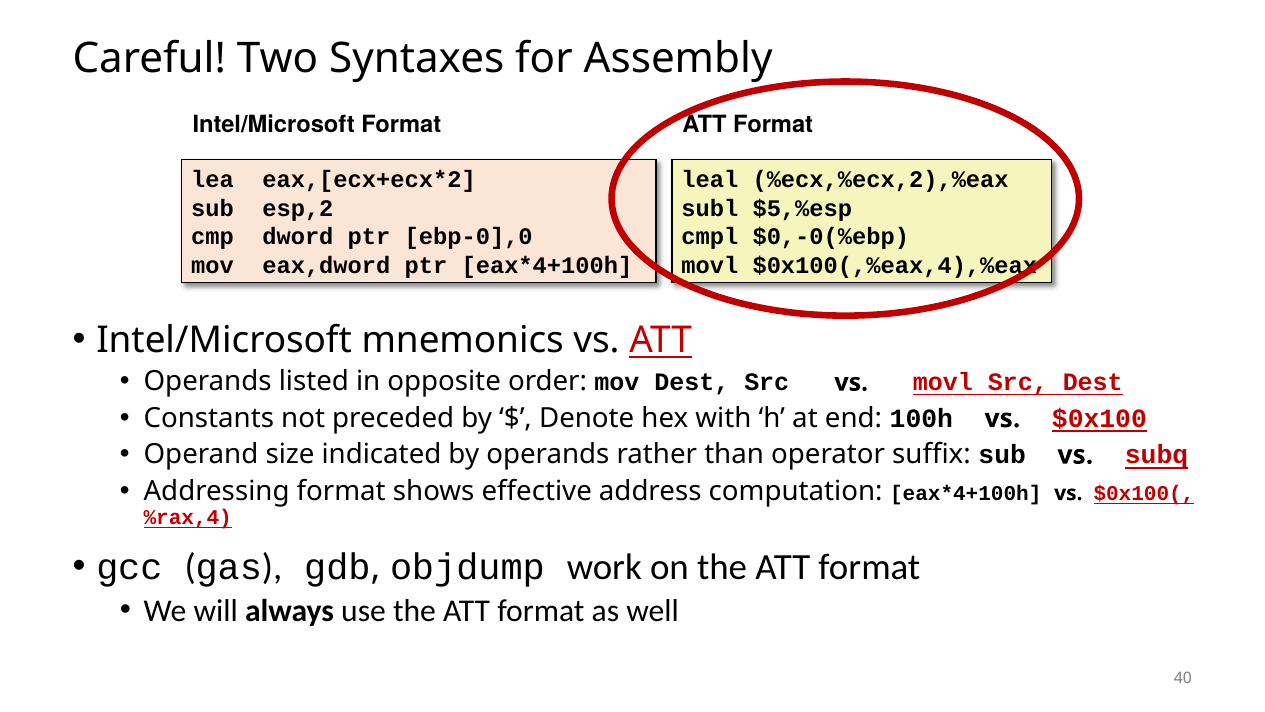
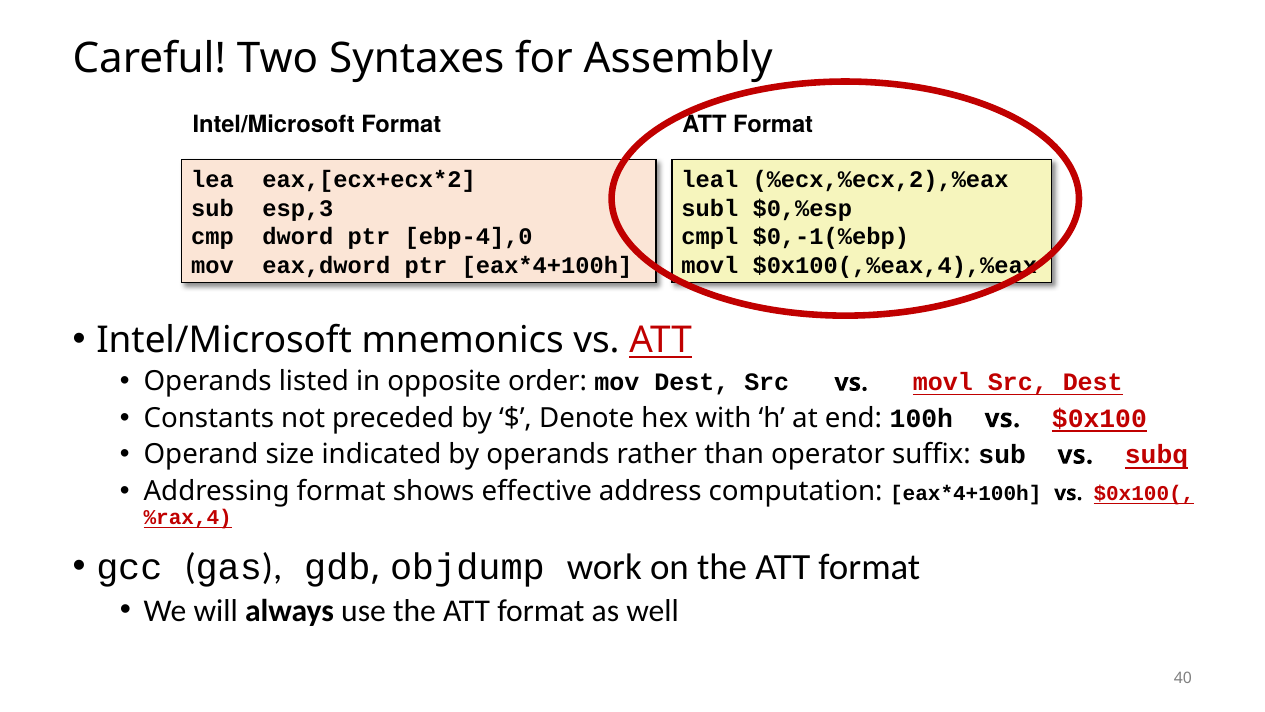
esp,2: esp,2 -> esp,3
$5,%esp: $5,%esp -> $0,%esp
ebp-0],0: ebp-0],0 -> ebp-4],0
$0,-0(%ebp: $0,-0(%ebp -> $0,-1(%ebp
